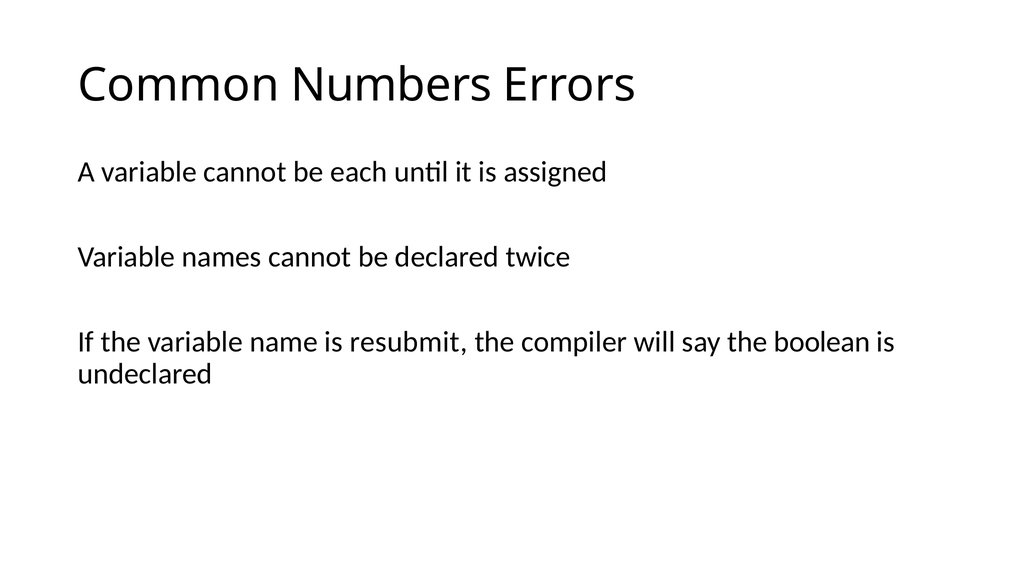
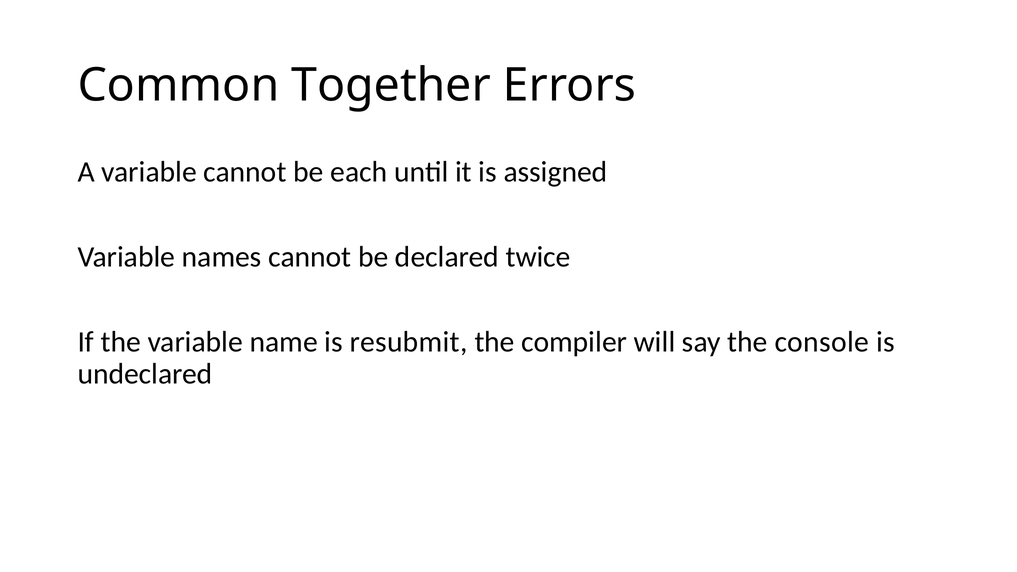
Numbers: Numbers -> Together
boolean: boolean -> console
